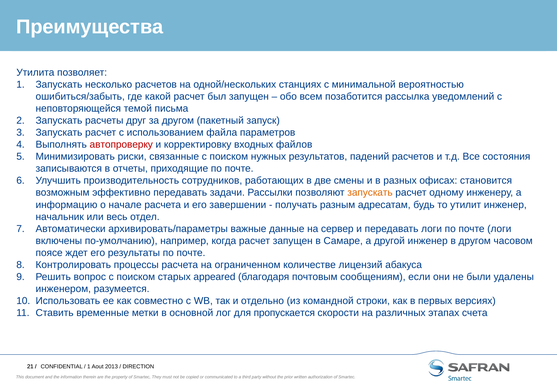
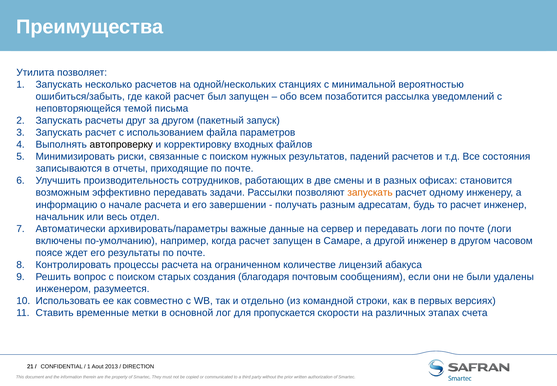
автопроверку colour: red -> black
то утилит: утилит -> расчет
appeared: appeared -> создания
